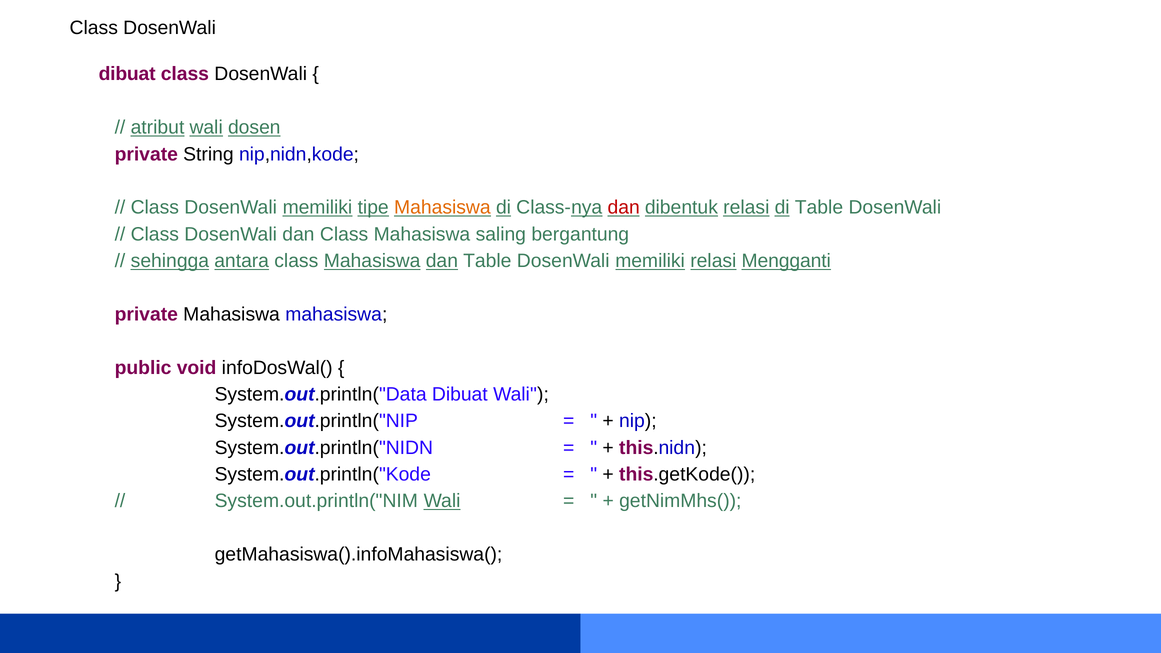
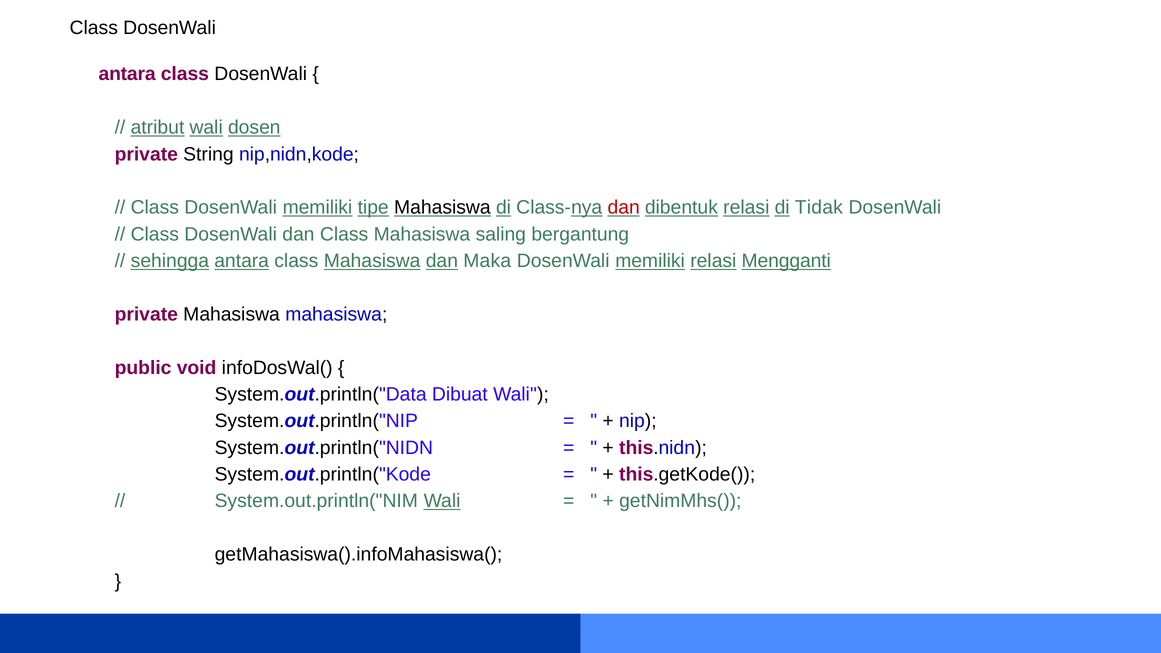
dibuat at (127, 74): dibuat -> antara
Mahasiswa at (442, 208) colour: orange -> black
di Table: Table -> Tidak
dan Table: Table -> Maka
